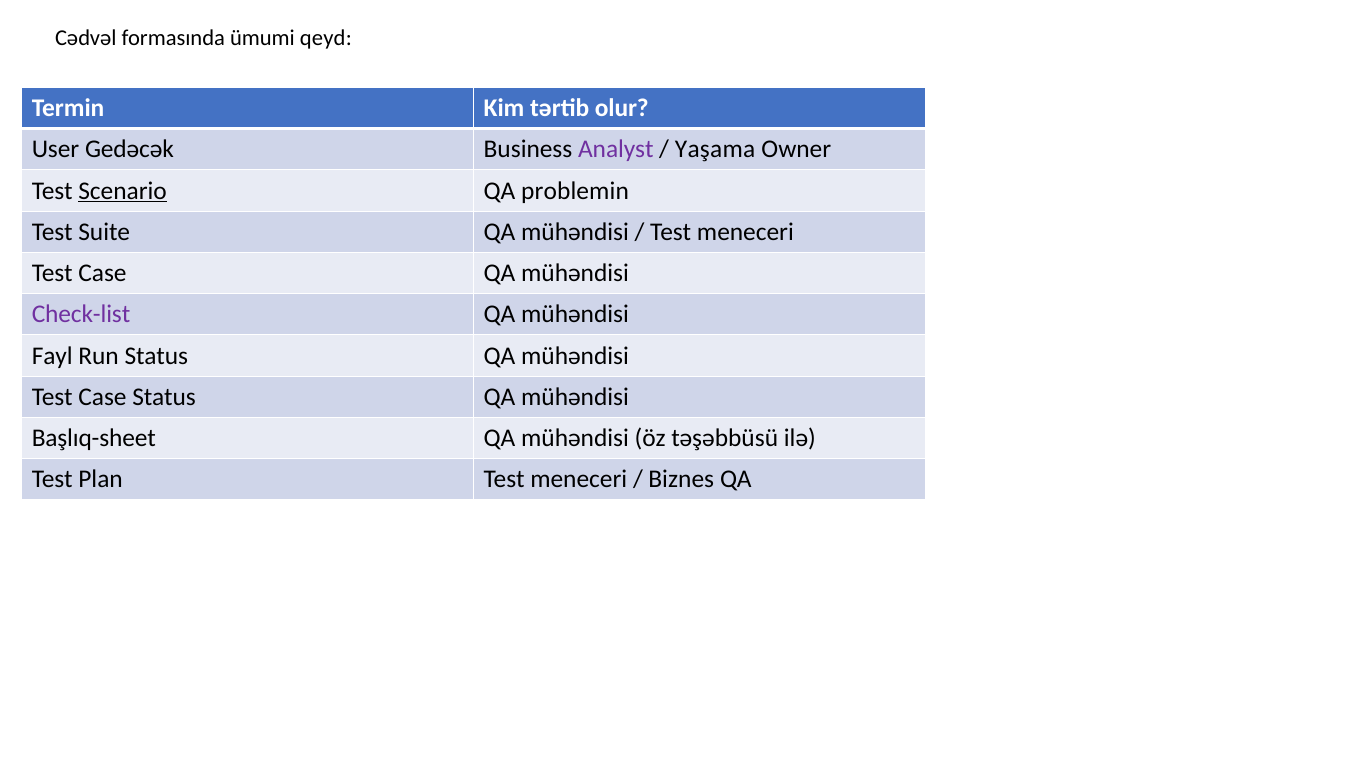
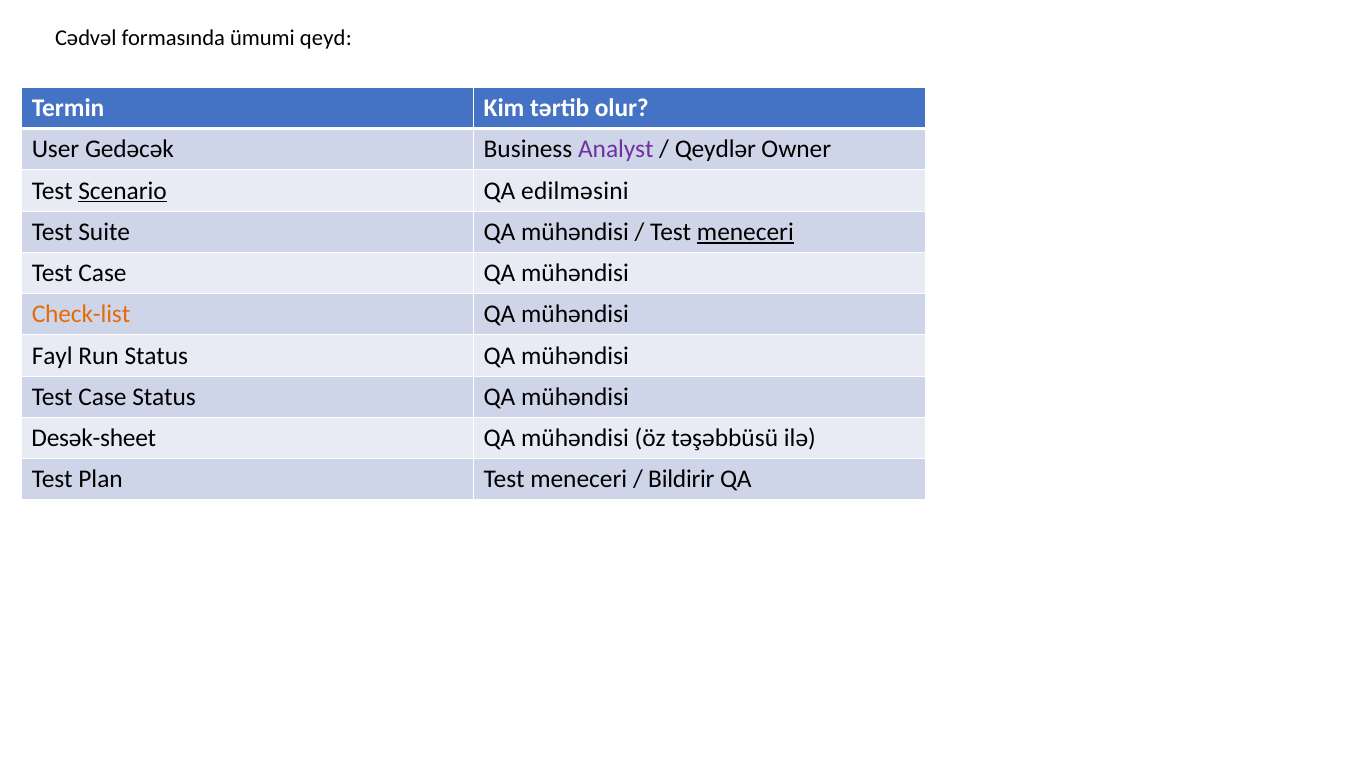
Yaşama: Yaşama -> Qeydlər
problemin: problemin -> edilməsini
meneceri at (745, 232) underline: none -> present
Check-list colour: purple -> orange
Başlıq-sheet: Başlıq-sheet -> Desək-sheet
Biznes: Biznes -> Bildirir
